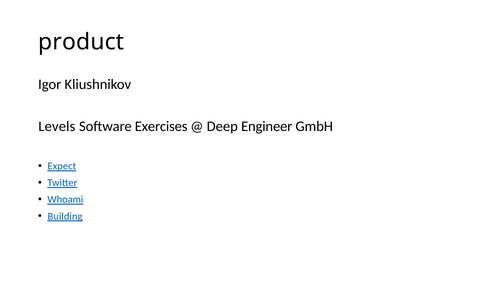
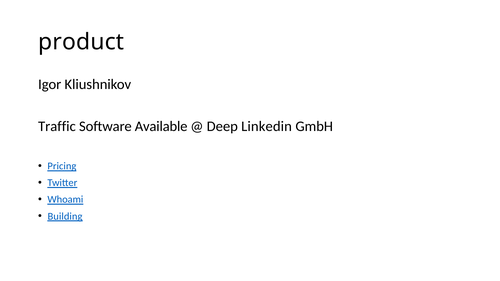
Levels: Levels -> Traffic
Exercises: Exercises -> Available
Engineer: Engineer -> Linkedin
Expect: Expect -> Pricing
